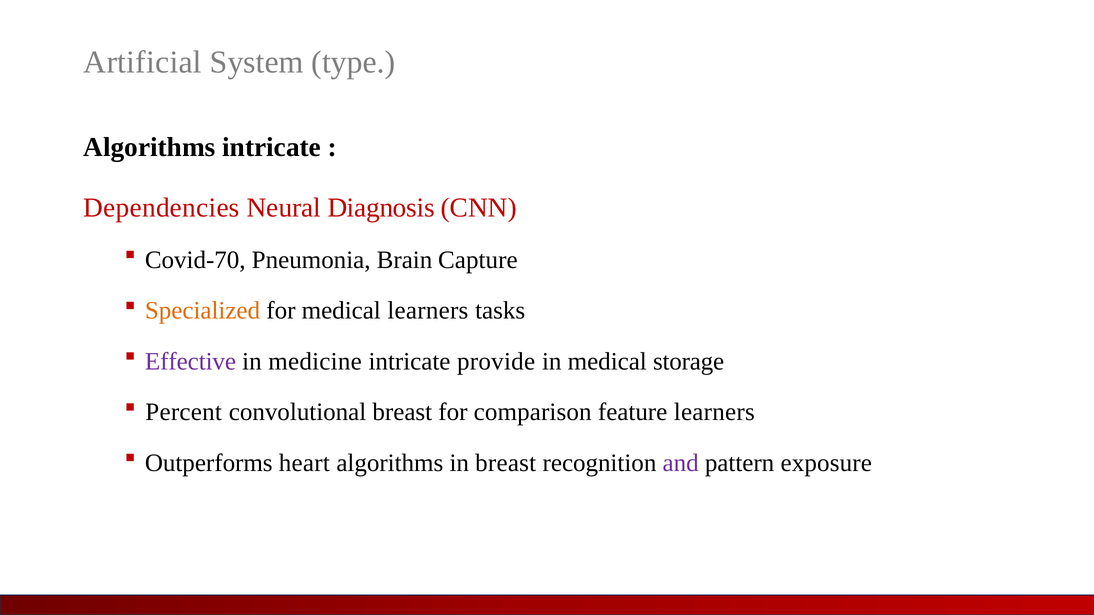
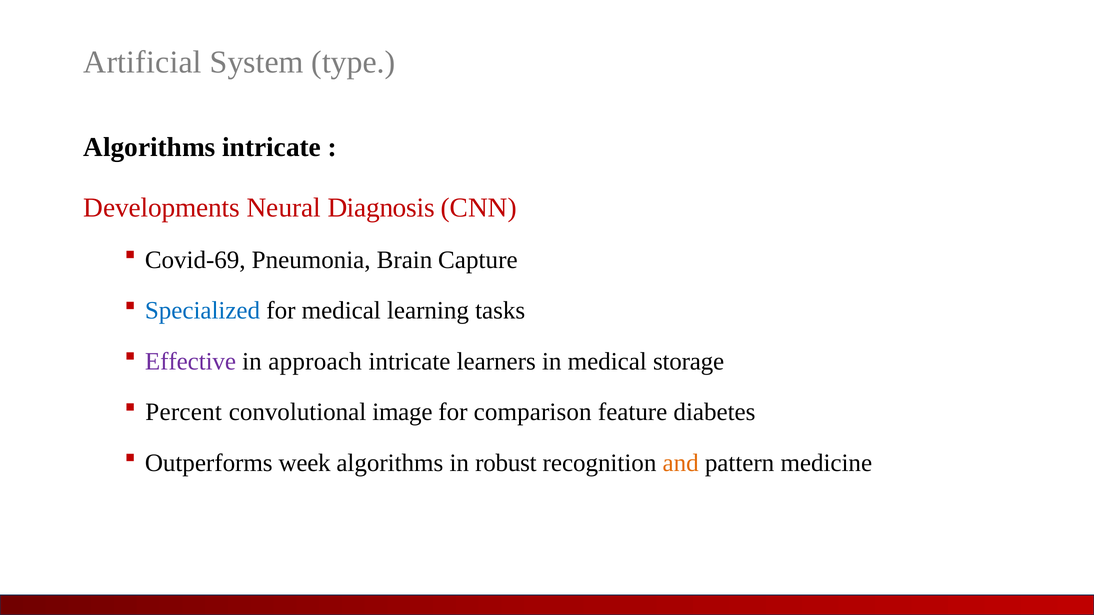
Dependencies: Dependencies -> Developments
Covid-70: Covid-70 -> Covid-69
Specialized colour: orange -> blue
medical learners: learners -> learning
medicine: medicine -> approach
provide: provide -> learners
convolutional breast: breast -> image
feature learners: learners -> diabetes
heart: heart -> week
in breast: breast -> robust
and colour: purple -> orange
exposure: exposure -> medicine
